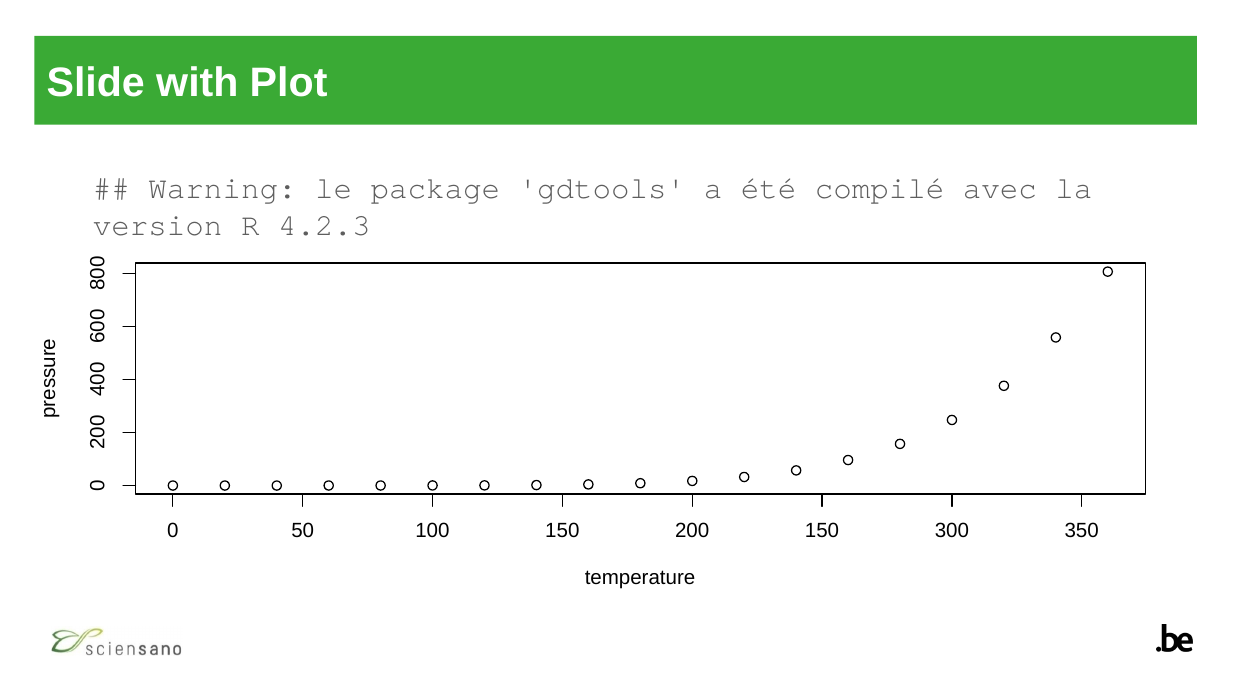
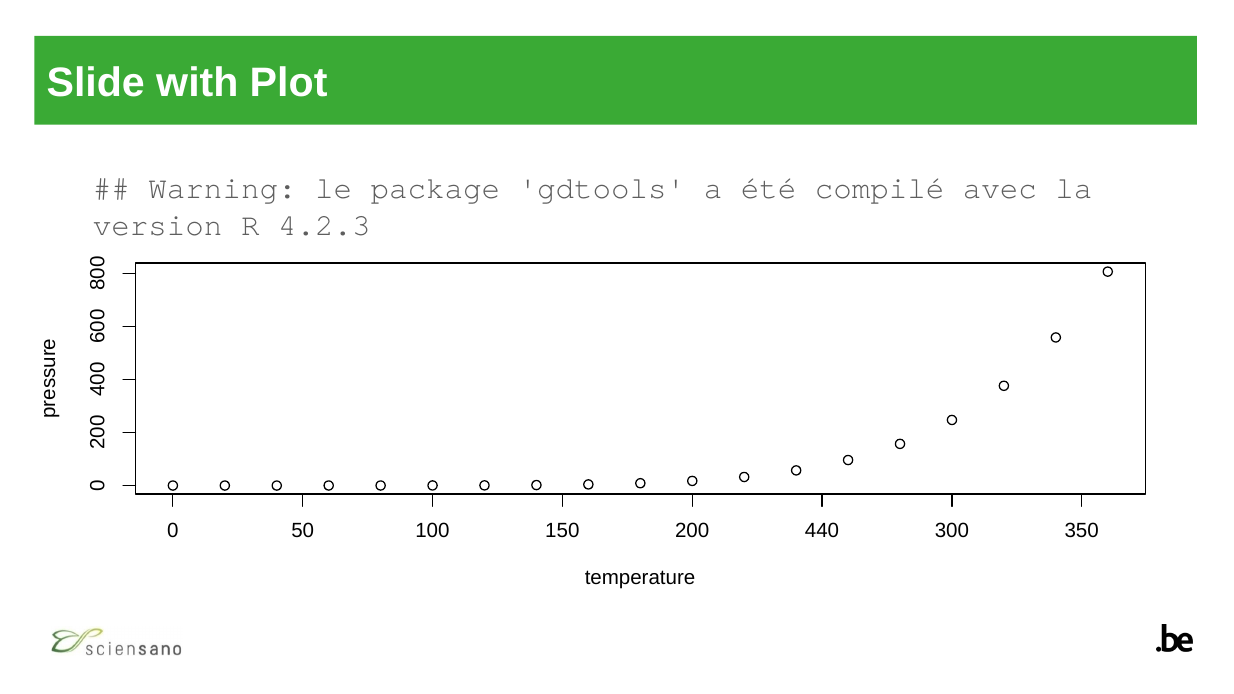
200 150: 150 -> 440
